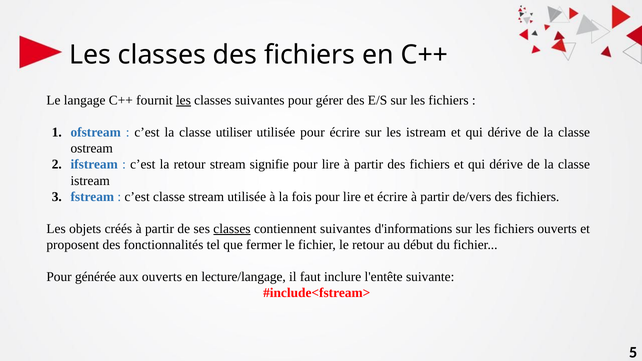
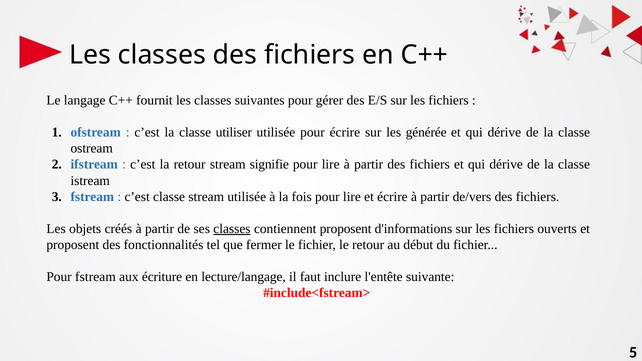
les at (183, 100) underline: present -> none
les istream: istream -> générée
contiennent suivantes: suivantes -> proposent
Pour générée: générée -> fstream
aux ouverts: ouverts -> écriture
